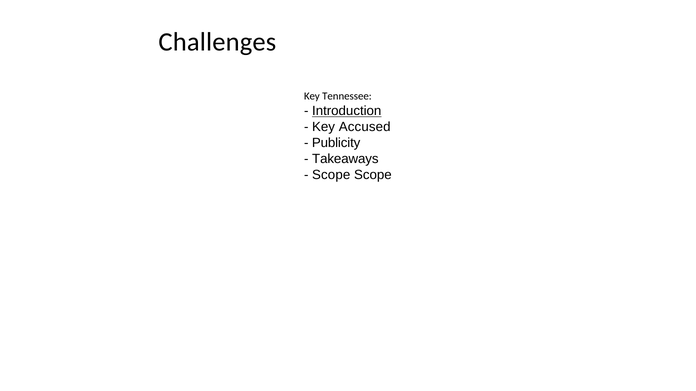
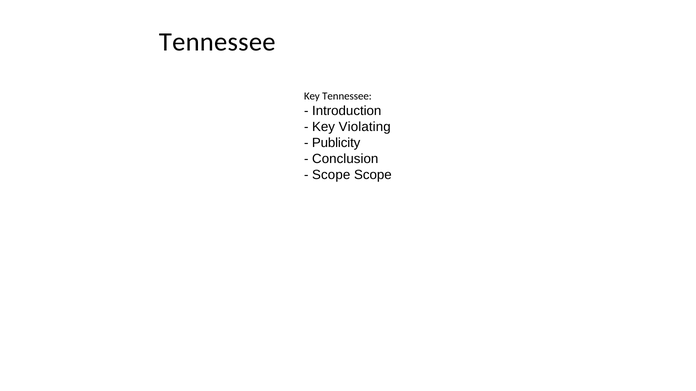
Challenges at (217, 42): Challenges -> Tennessee
Introduction underline: present -> none
Accused: Accused -> Violating
Takeaways: Takeaways -> Conclusion
